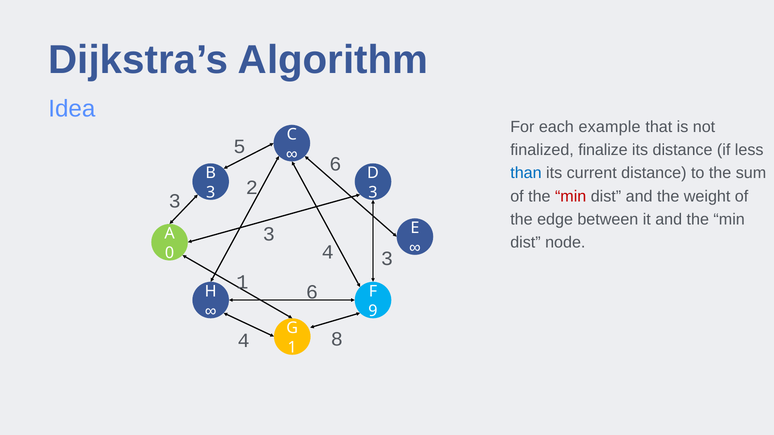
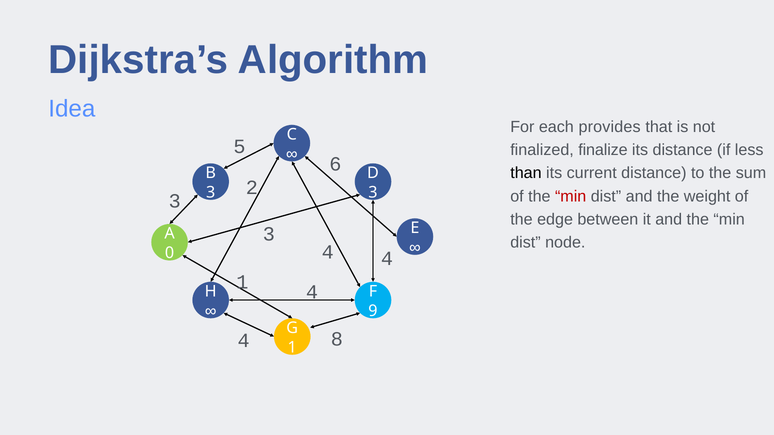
example: example -> provides
than colour: blue -> black
4 3: 3 -> 4
1 6: 6 -> 4
